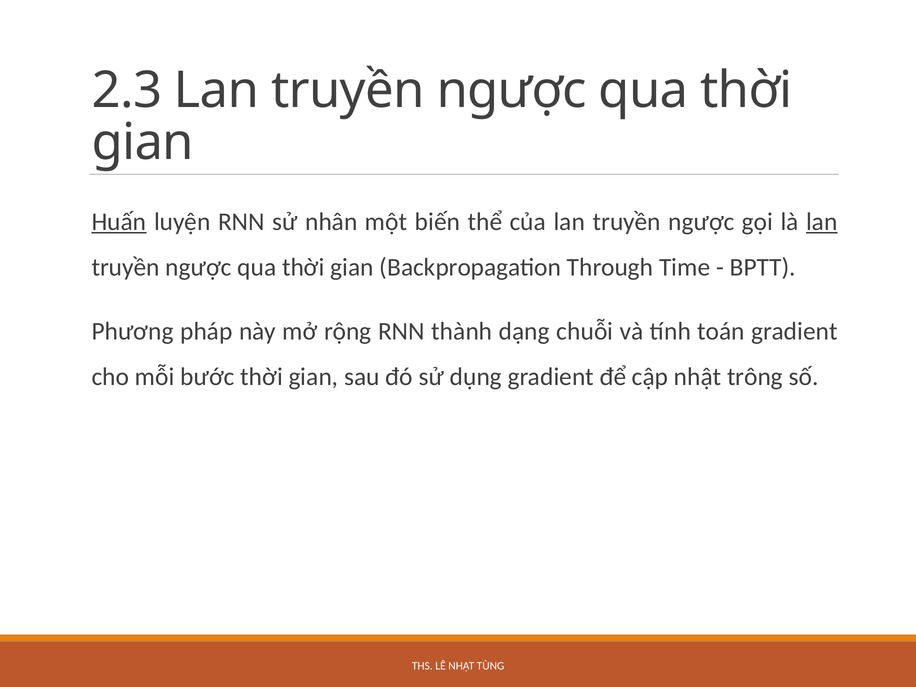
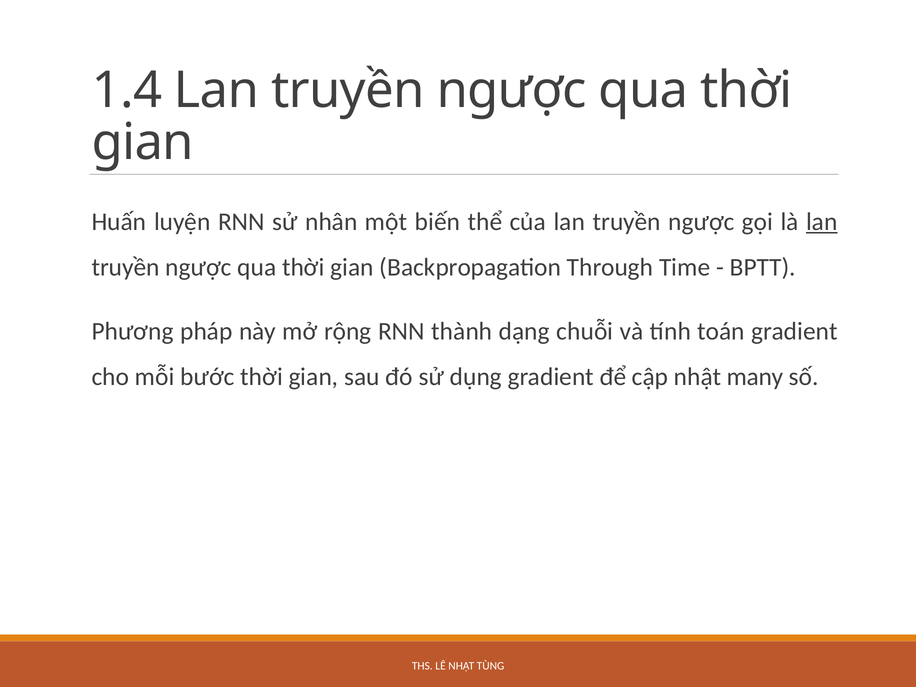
2.3: 2.3 -> 1.4
Huấn underline: present -> none
trông: trông -> many
